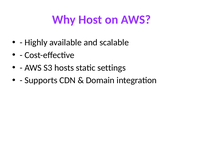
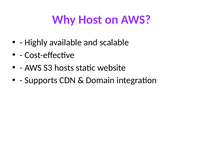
settings: settings -> website
